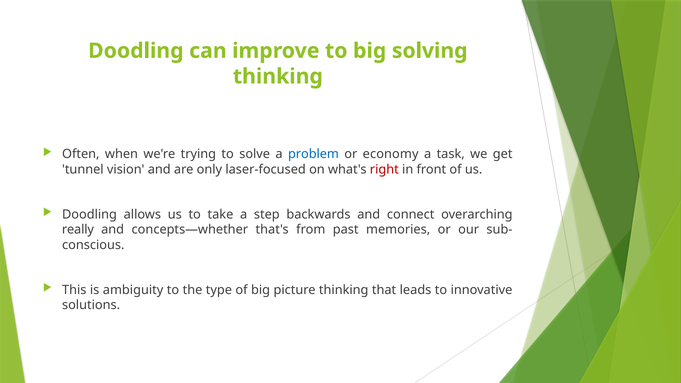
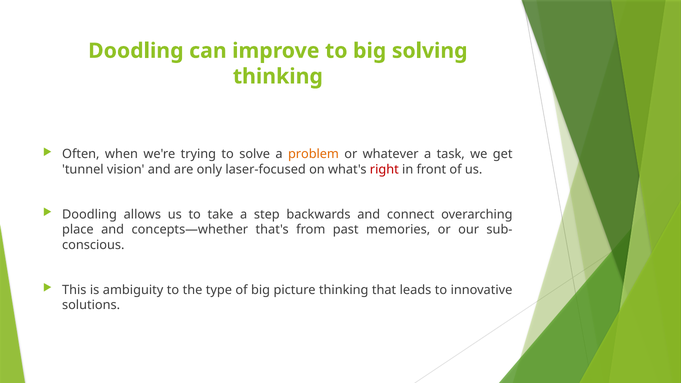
problem colour: blue -> orange
economy: economy -> whatever
really: really -> place
